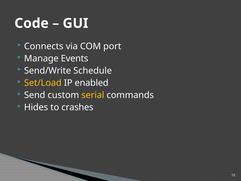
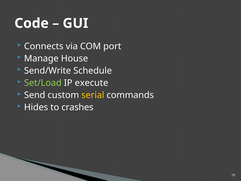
Events: Events -> House
Set/Load colour: yellow -> light green
enabled: enabled -> execute
